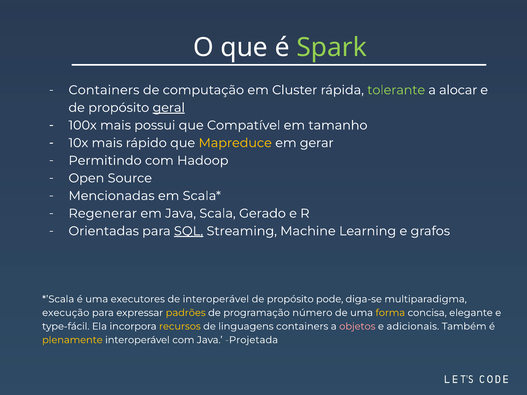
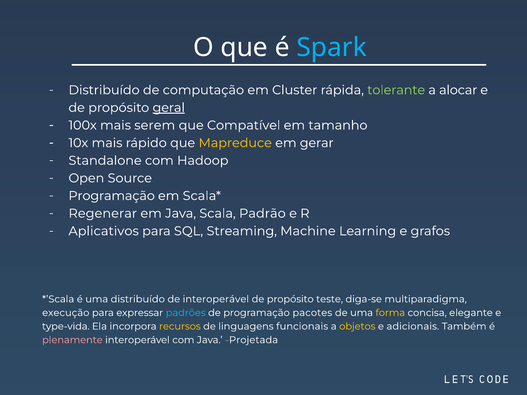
Spark colour: light green -> light blue
Containers at (104, 90): Containers -> Distribuído
possui: possui -> serem
Permitindo: Permitindo -> Standalone
Mencionadas at (112, 196): Mencionadas -> Programação
Gerado: Gerado -> Padrão
Orientadas: Orientadas -> Aplicativos
SQL underline: present -> none
uma executores: executores -> distribuído
pode: pode -> teste
padrões colour: yellow -> light blue
número: número -> pacotes
type-fácil: type-fácil -> type-vida
linguagens containers: containers -> funcionais
objetos colour: pink -> yellow
plenamente colour: yellow -> pink
